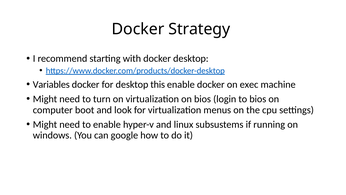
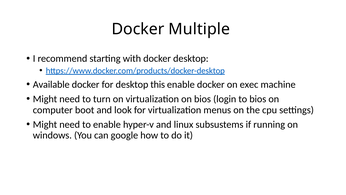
Strategy: Strategy -> Multiple
Variables: Variables -> Available
